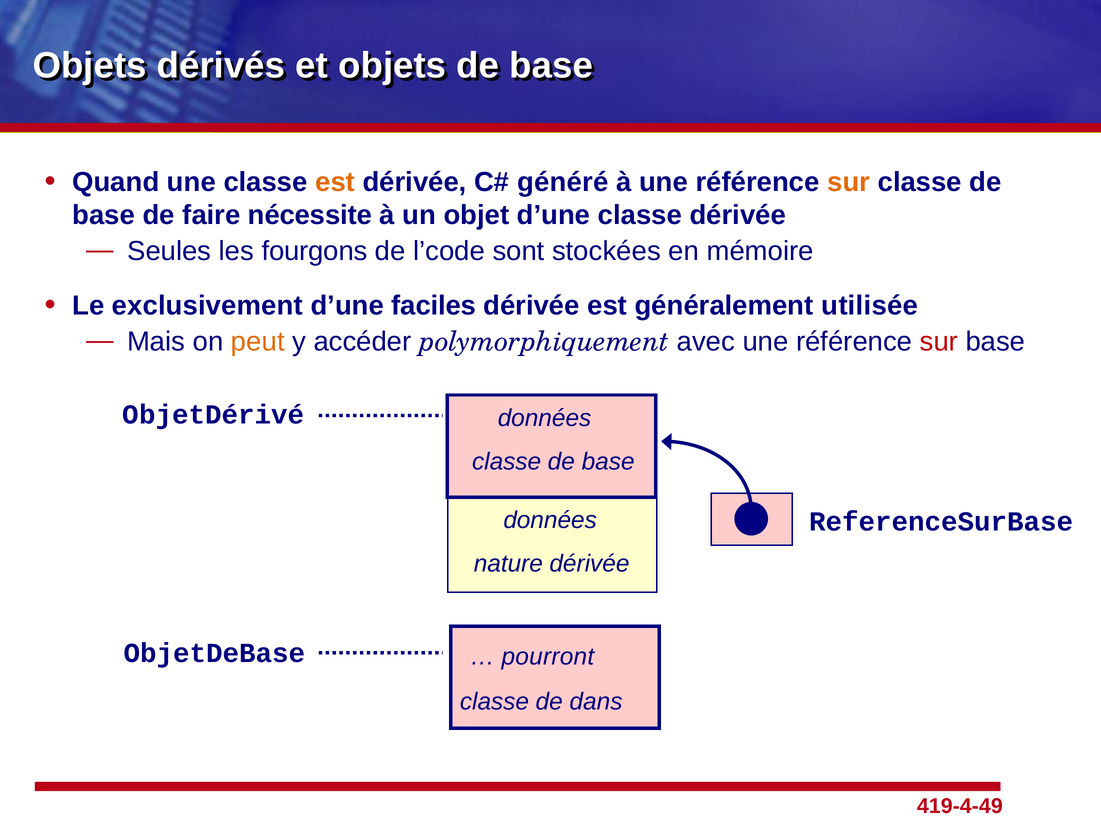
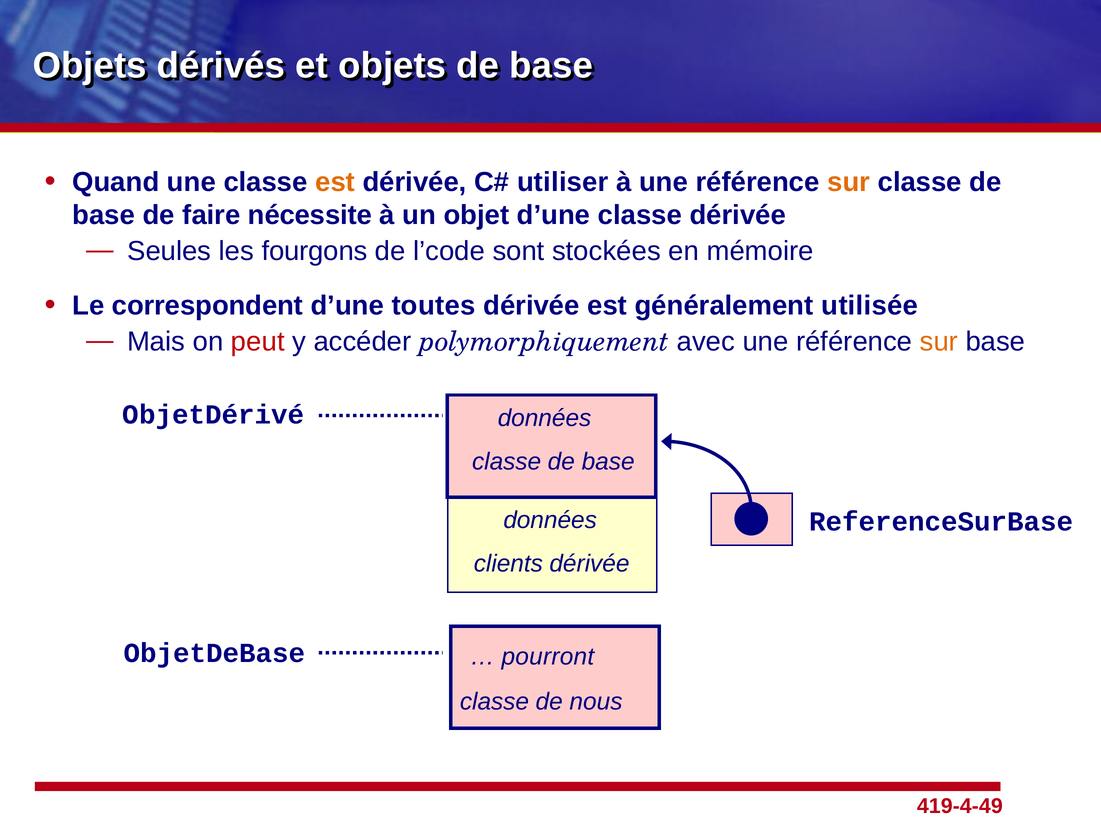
généré: généré -> utiliser
exclusivement: exclusivement -> correspondent
faciles: faciles -> toutes
peut colour: orange -> red
sur at (939, 342) colour: red -> orange
nature: nature -> clients
dans: dans -> nous
